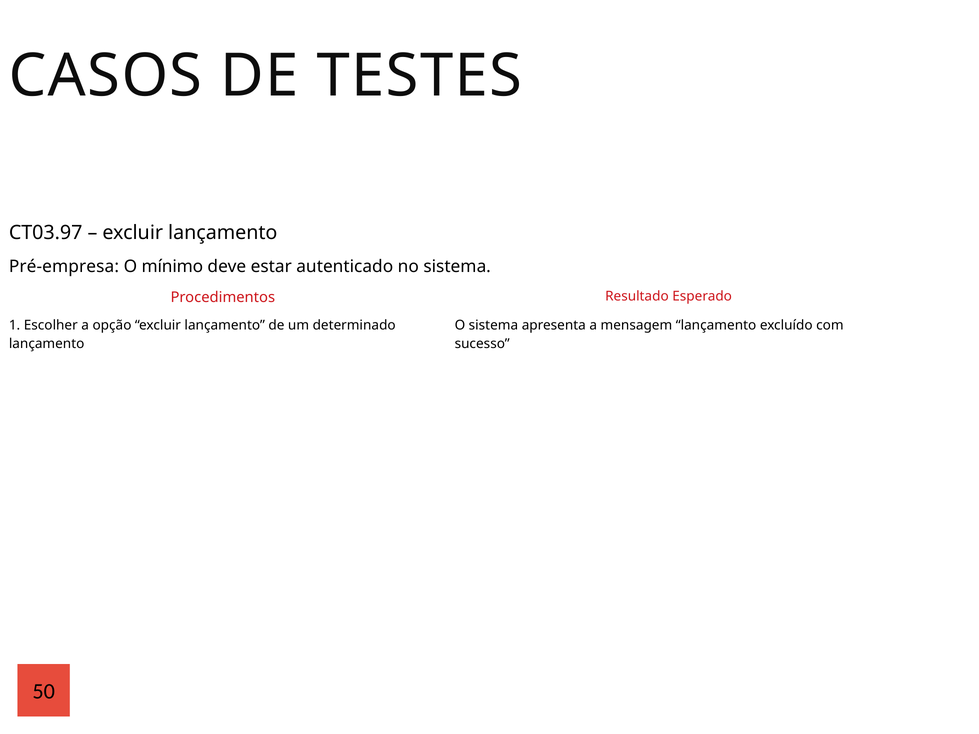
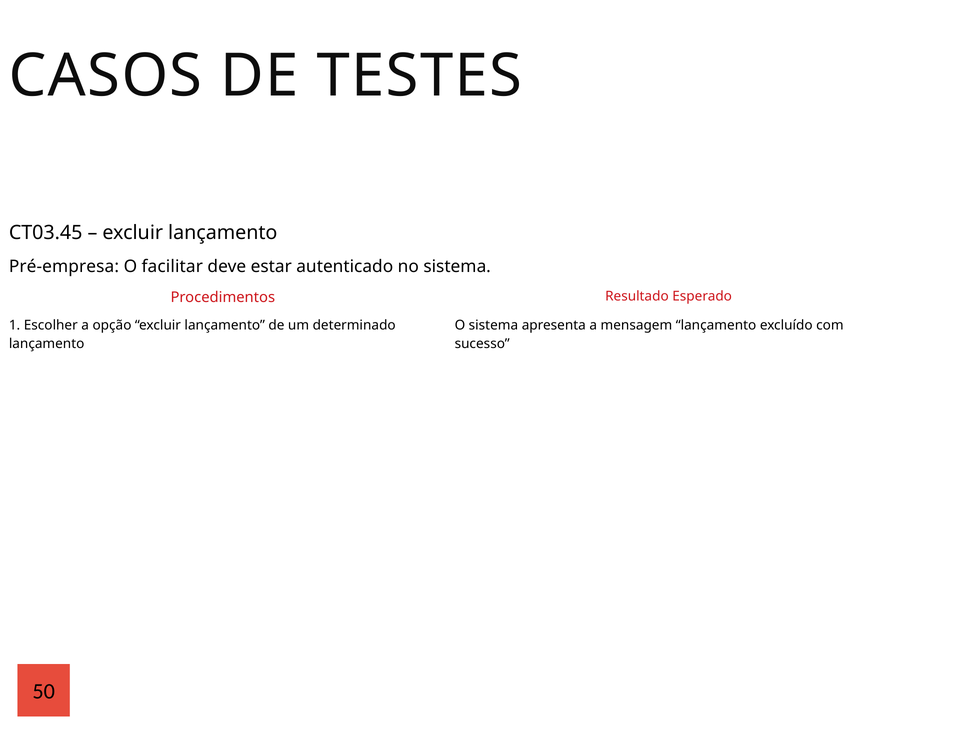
CT03.97: CT03.97 -> CT03.45
mínimo: mínimo -> facilitar
